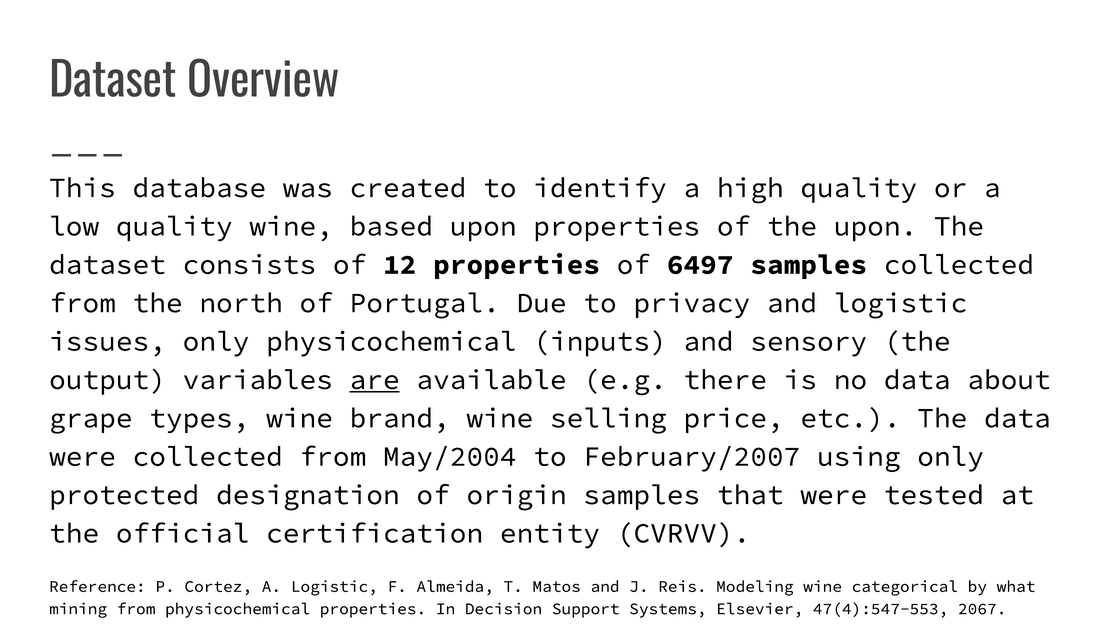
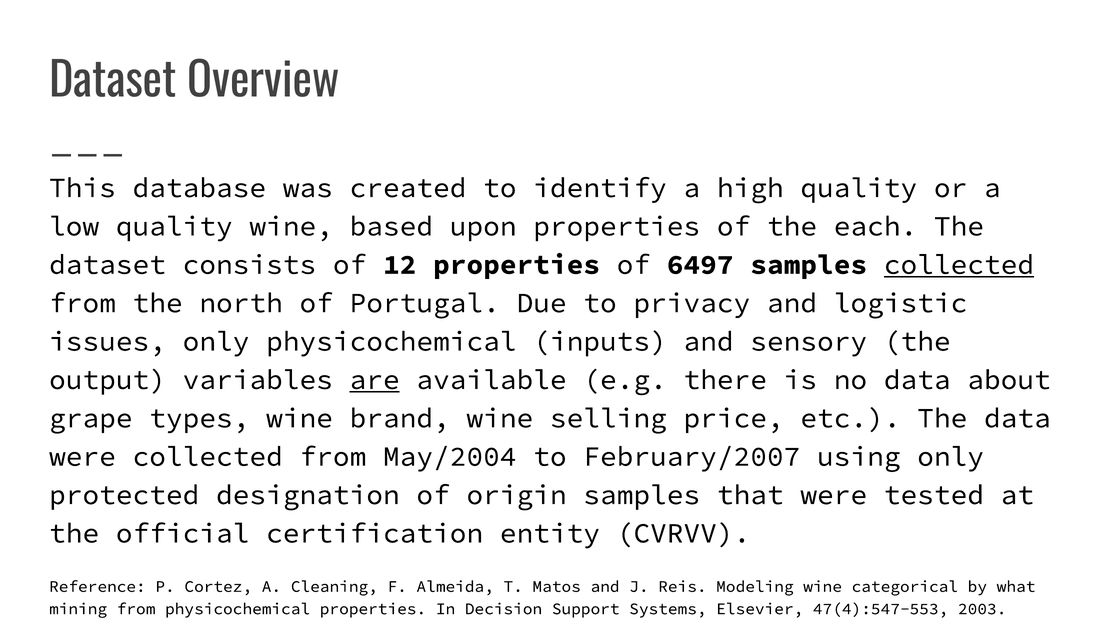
the upon: upon -> each
collected at (959, 265) underline: none -> present
A Logistic: Logistic -> Cleaning
2067: 2067 -> 2003
